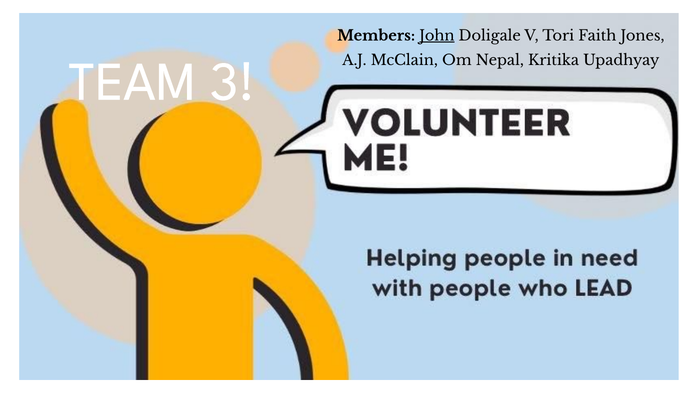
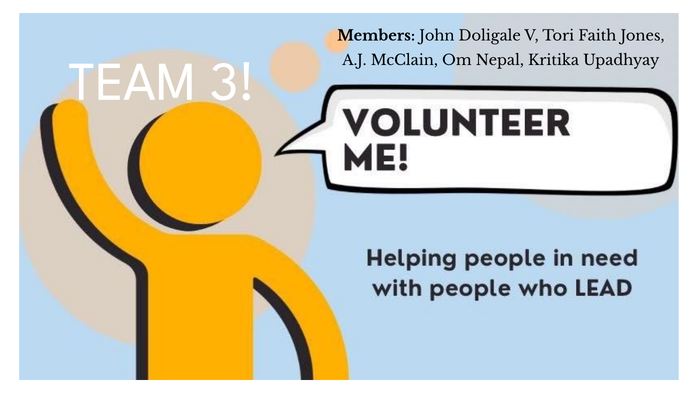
John underline: present -> none
